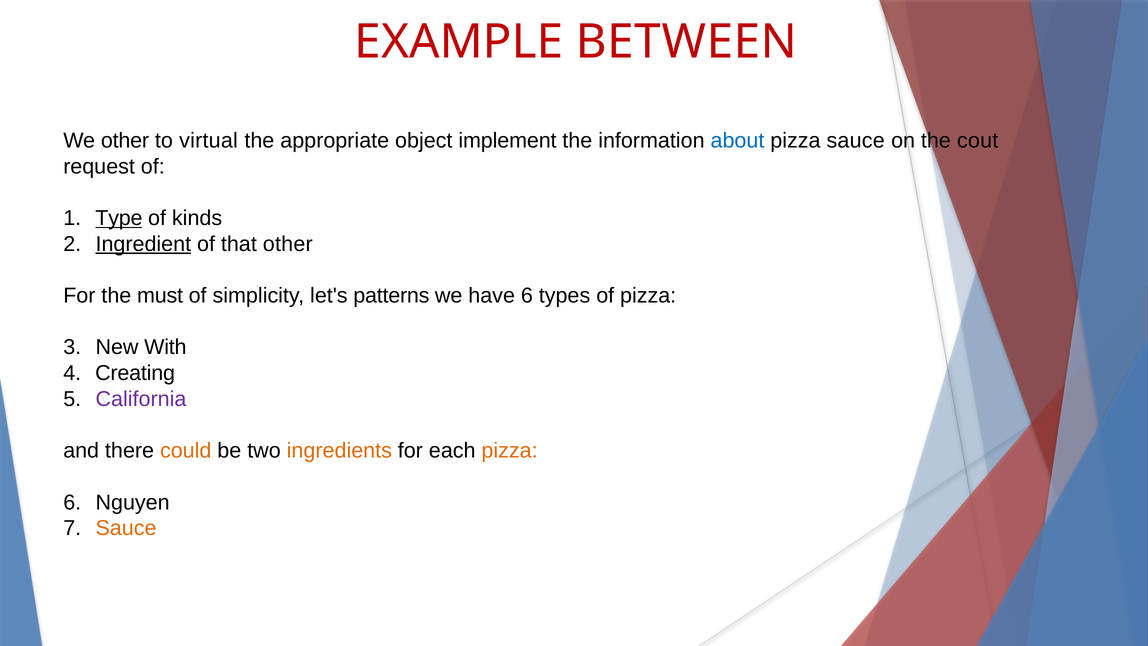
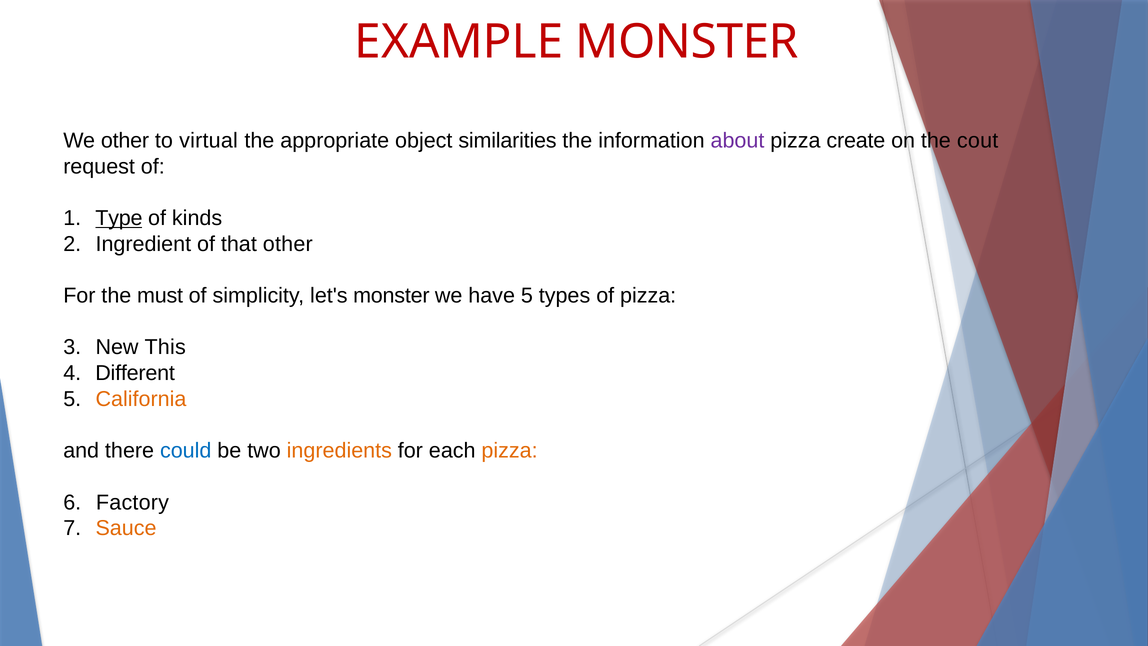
EXAMPLE BETWEEN: BETWEEN -> MONSTER
implement: implement -> similarities
about colour: blue -> purple
pizza sauce: sauce -> create
Ingredient underline: present -> none
let's patterns: patterns -> monster
have 6: 6 -> 5
With: With -> This
Creating: Creating -> Different
California colour: purple -> orange
could colour: orange -> blue
Nguyen: Nguyen -> Factory
